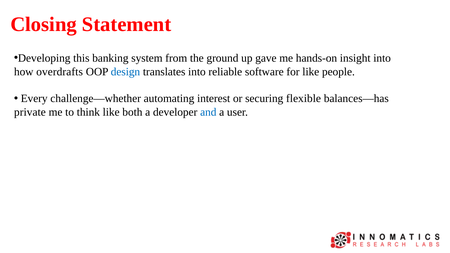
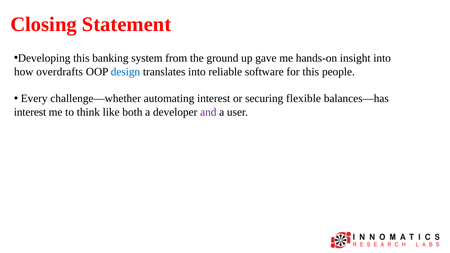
for like: like -> this
private at (30, 112): private -> interest
and colour: blue -> purple
